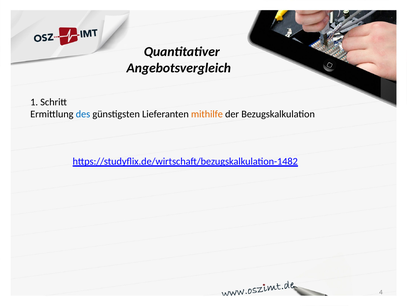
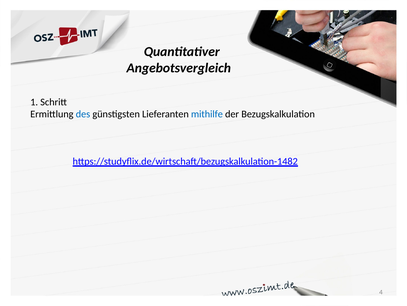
mithilfe colour: orange -> blue
